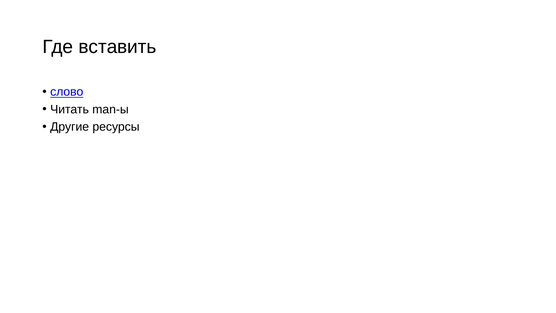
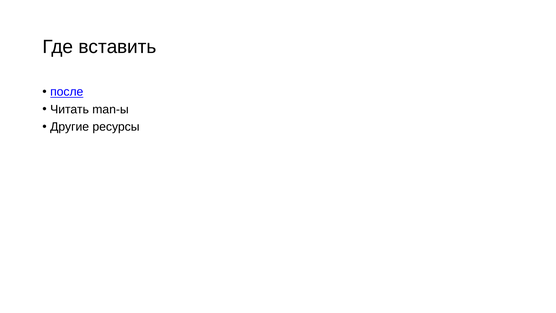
слово: слово -> после
